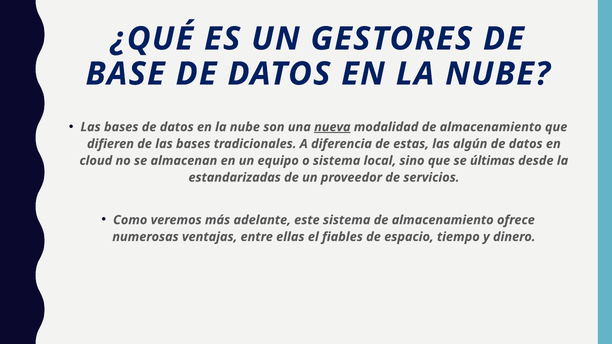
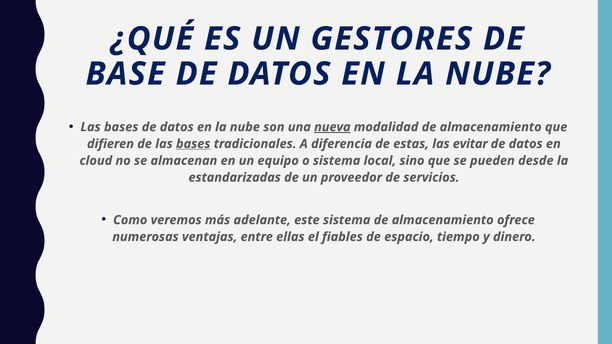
bases at (193, 144) underline: none -> present
algún: algún -> evitar
últimas: últimas -> pueden
